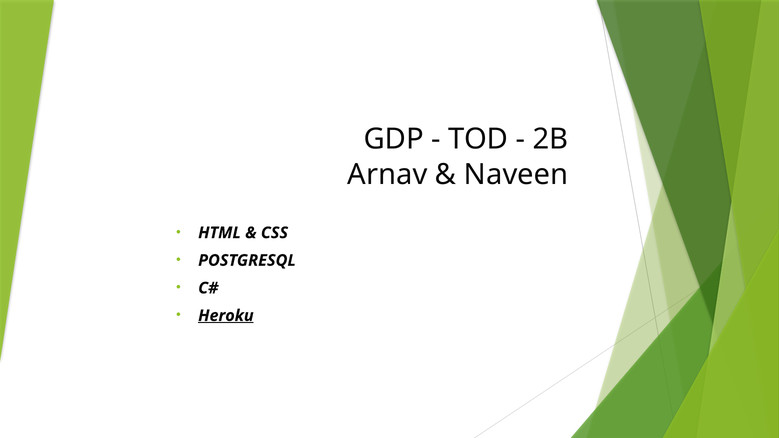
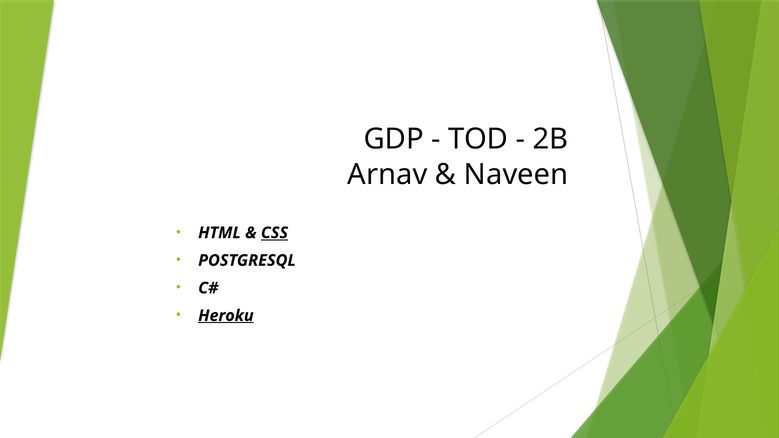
CSS underline: none -> present
